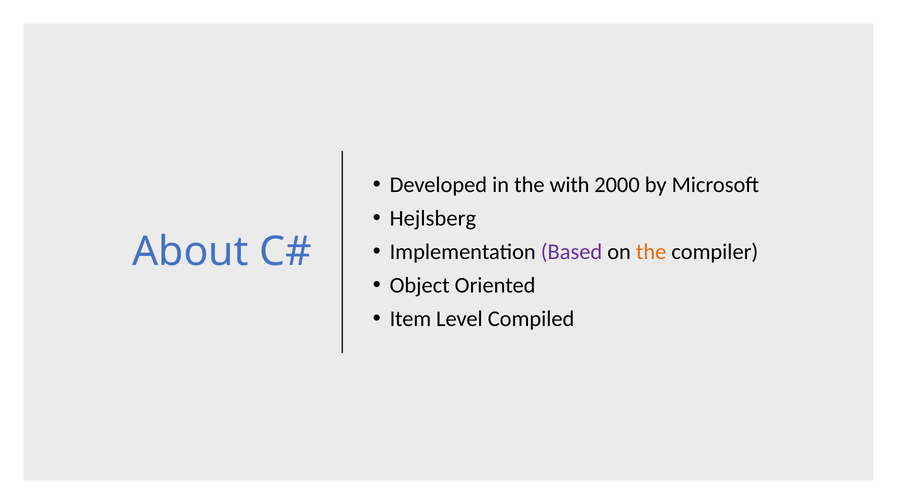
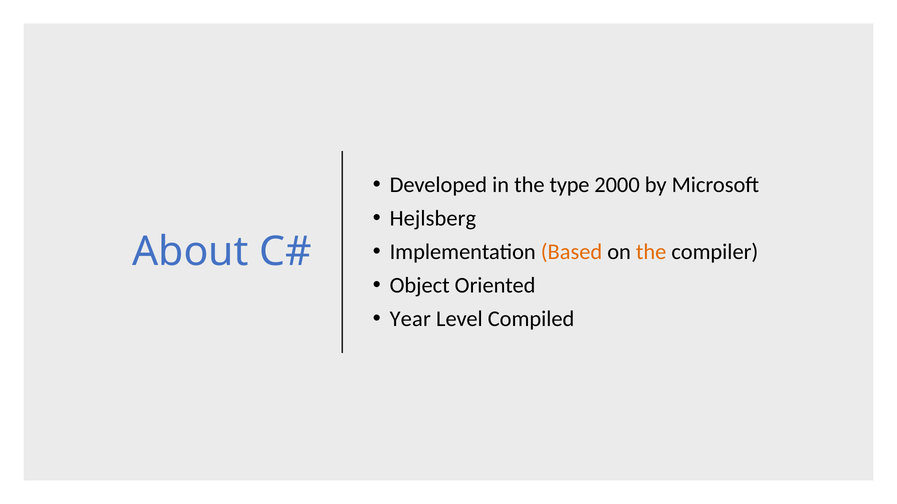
with: with -> type
Based colour: purple -> orange
Item: Item -> Year
